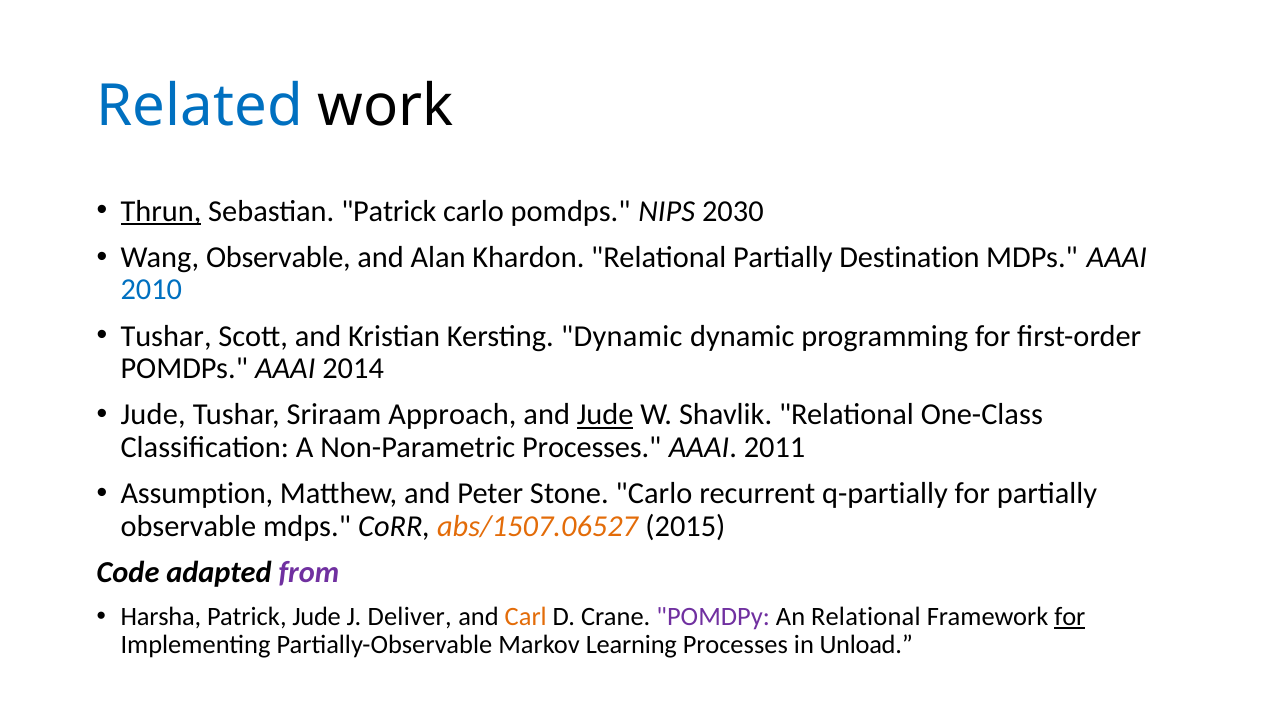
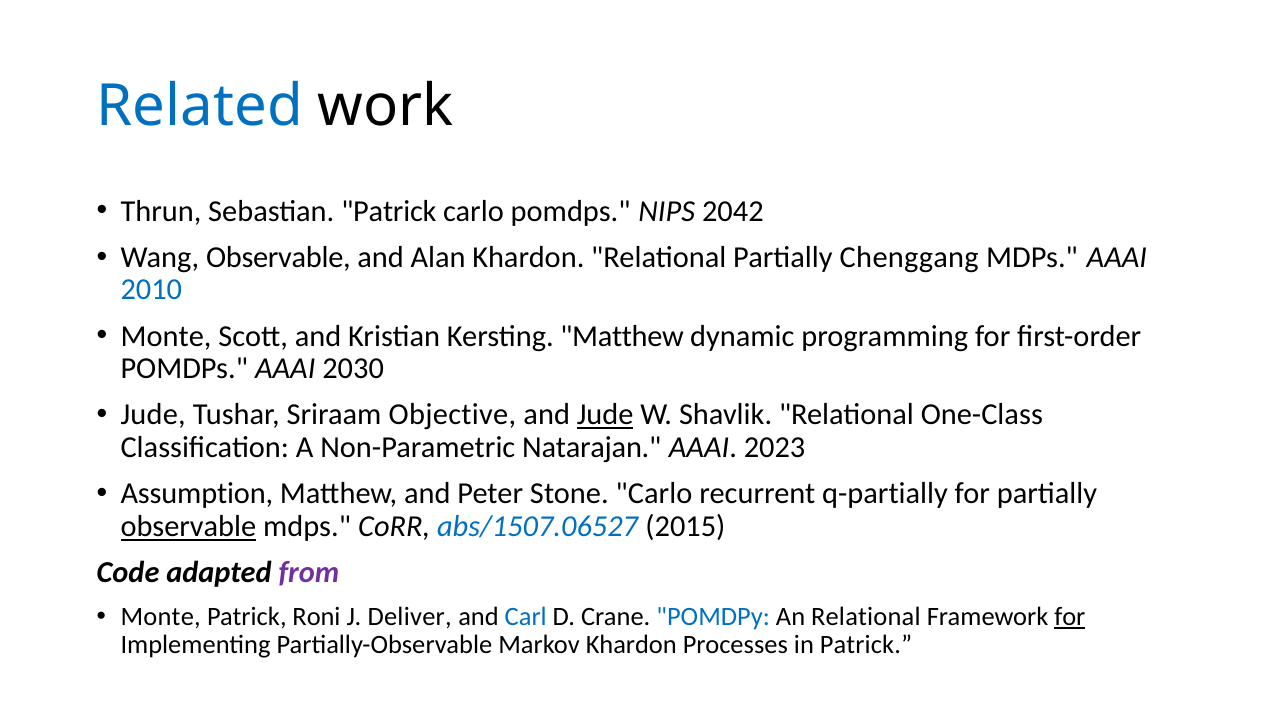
Thrun underline: present -> none
2030: 2030 -> 2042
Destination: Destination -> Chenggang
Tushar at (166, 336): Tushar -> Monte
Kersting Dynamic: Dynamic -> Matthew
2014: 2014 -> 2030
Approach: Approach -> Objective
Non-Parametric Processes: Processes -> Natarajan
2011: 2011 -> 2023
observable at (188, 527) underline: none -> present
abs/1507.06527 colour: orange -> blue
Harsha at (161, 616): Harsha -> Monte
Patrick Jude: Jude -> Roni
Carl colour: orange -> blue
POMDPy colour: purple -> blue
Markov Learning: Learning -> Khardon
in Unload: Unload -> Patrick
